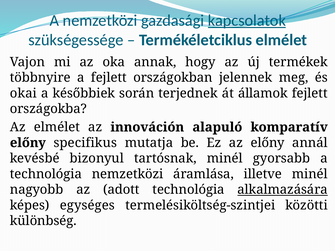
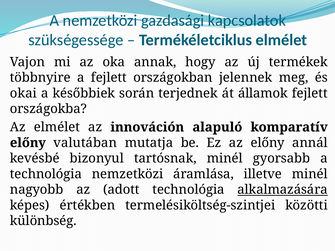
kapcsolatok underline: present -> none
specifikus: specifikus -> valutában
egységes: egységes -> értékben
